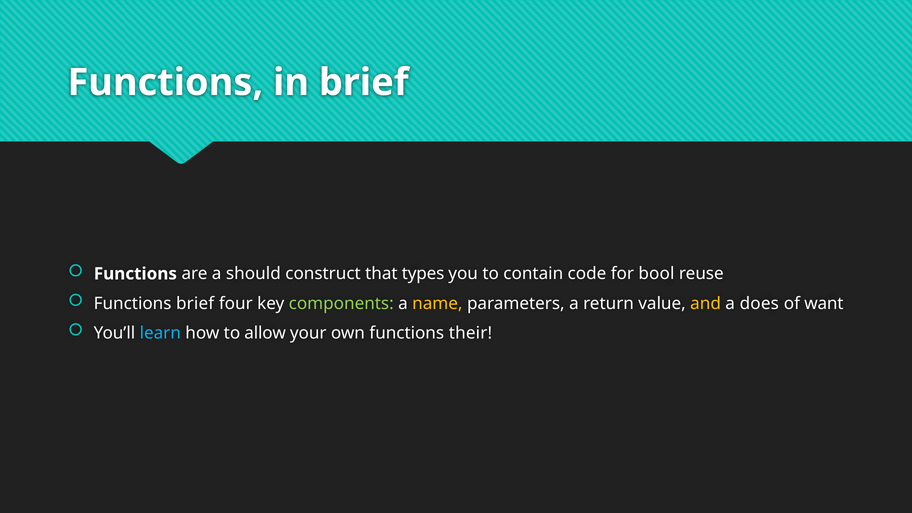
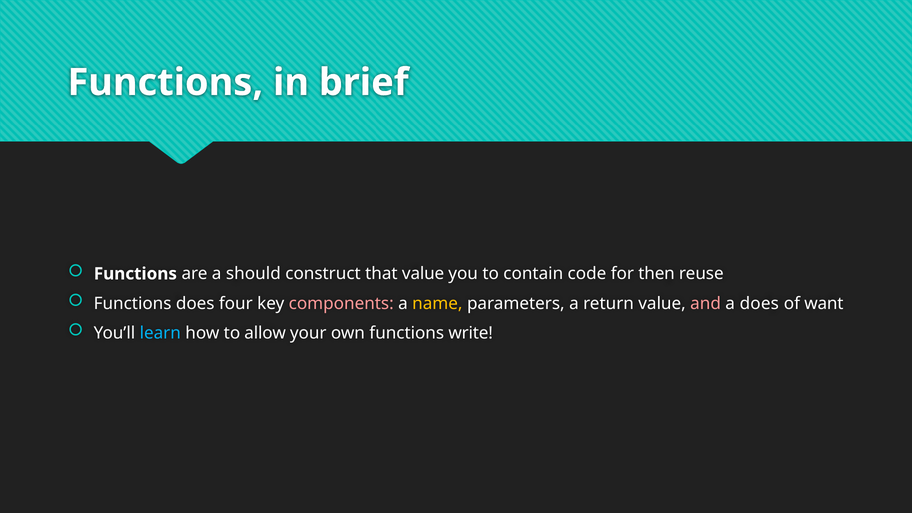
that types: types -> value
bool: bool -> then
Functions brief: brief -> does
components colour: light green -> pink
and colour: yellow -> pink
their: their -> write
